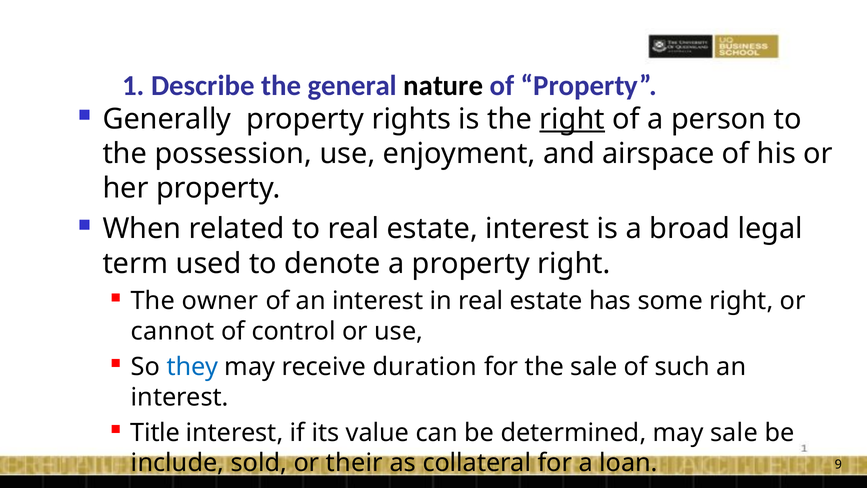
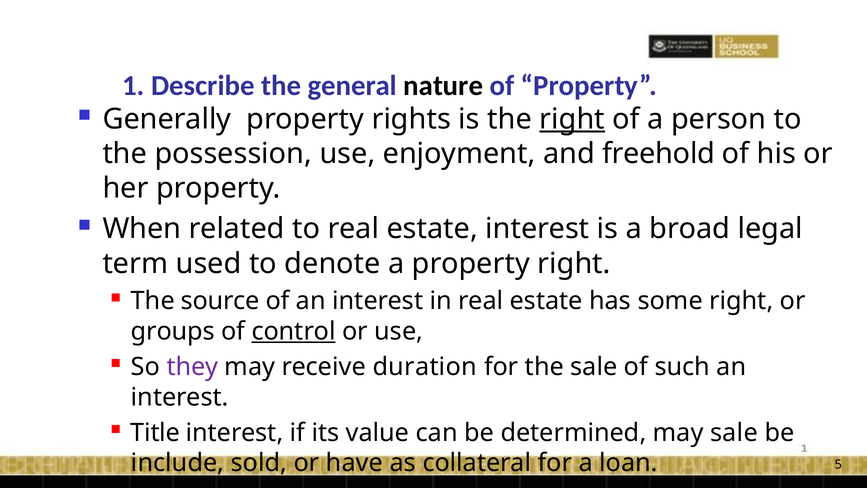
airspace: airspace -> freehold
owner: owner -> source
cannot: cannot -> groups
control underline: none -> present
they colour: blue -> purple
their: their -> have
9: 9 -> 5
